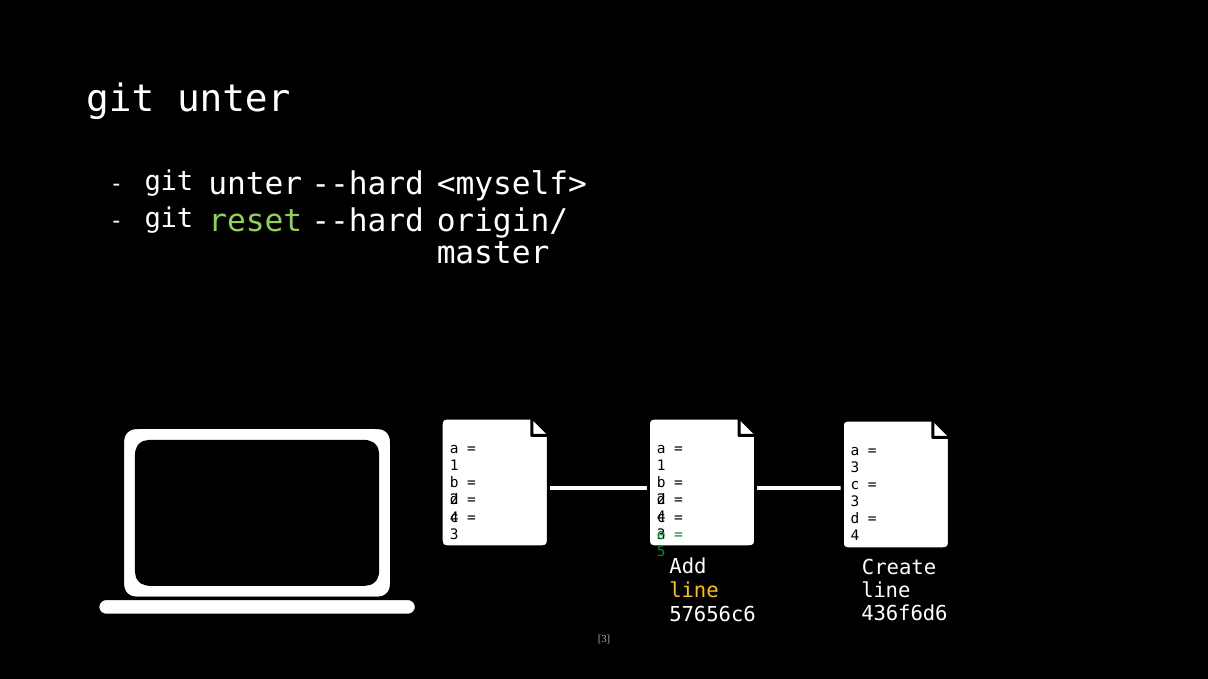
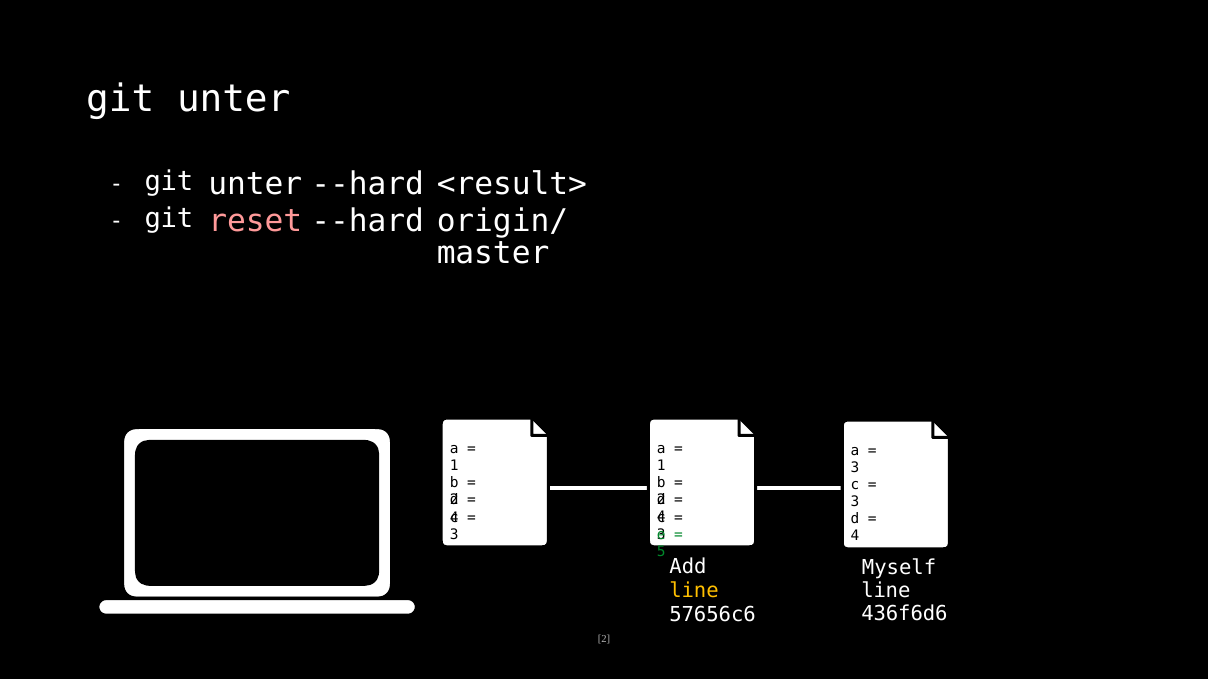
<myself>: <myself> -> <result>
reset colour: light green -> pink
Create: Create -> Myself
3 at (604, 639): 3 -> 2
